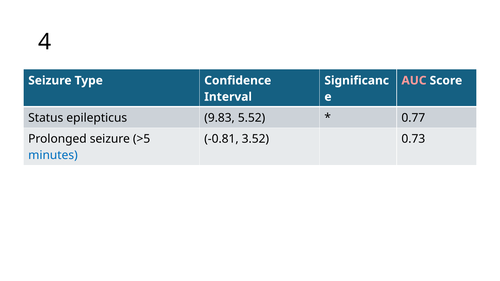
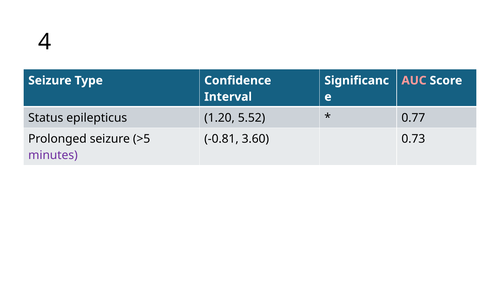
9.83: 9.83 -> 1.20
3.52: 3.52 -> 3.60
minutes colour: blue -> purple
